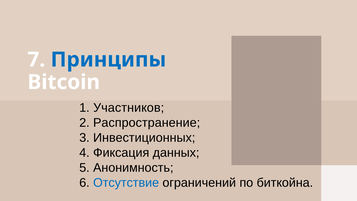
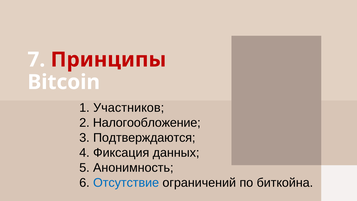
Принципы colour: blue -> red
Распространение: Распространение -> Налогообложение
Инвестиционных: Инвестиционных -> Подтверждаются
